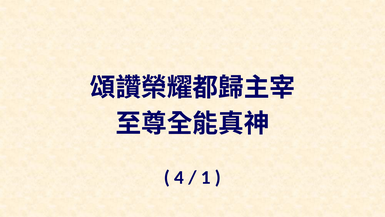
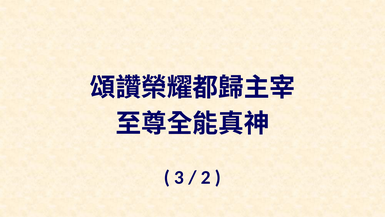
4: 4 -> 3
1: 1 -> 2
